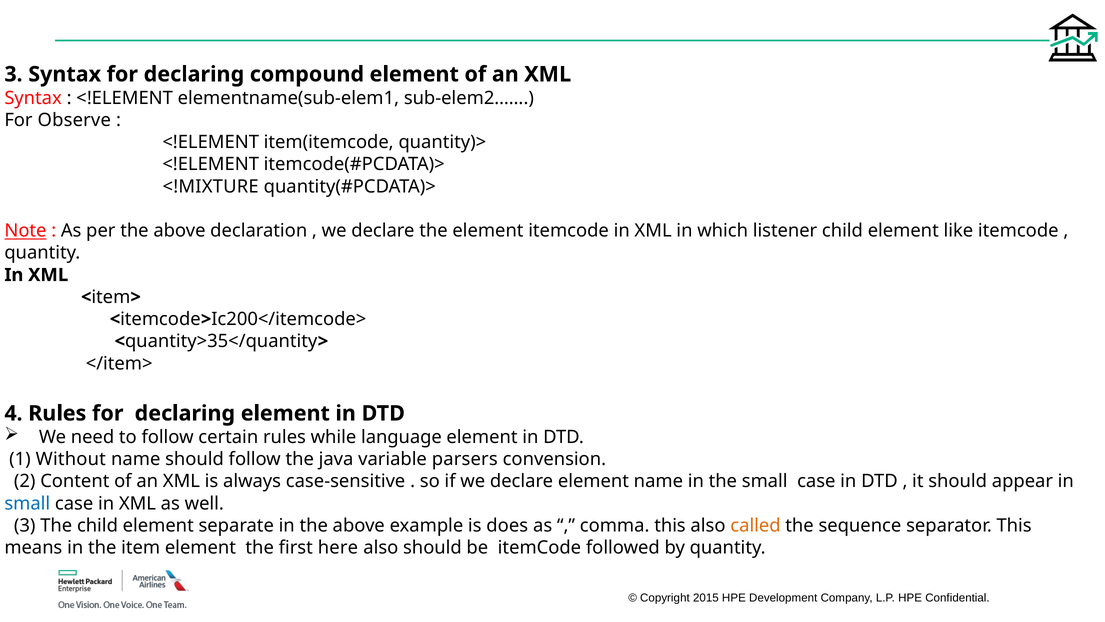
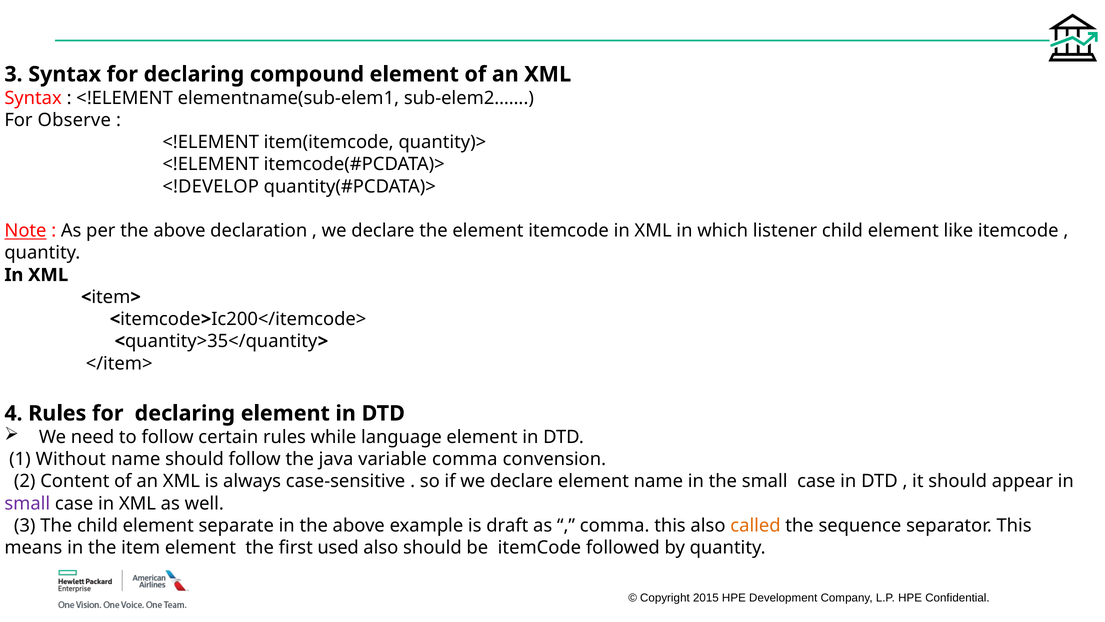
<!MIXTURE: <!MIXTURE -> <!DEVELOP
variable parsers: parsers -> comma
small at (27, 503) colour: blue -> purple
does: does -> draft
here: here -> used
